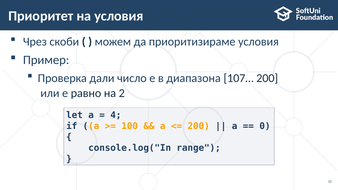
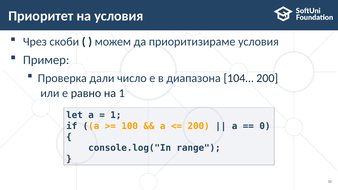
107…: 107… -> 104…
на 2: 2 -> 1
4 at (116, 115): 4 -> 1
